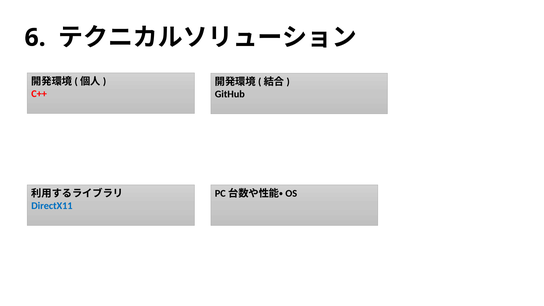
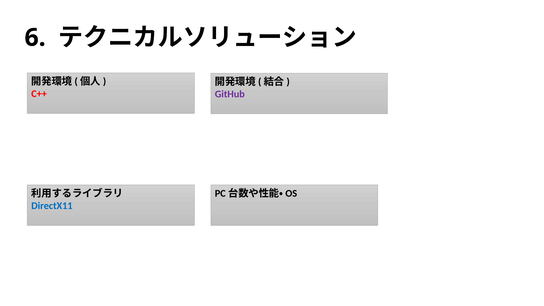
GitHub colour: black -> purple
